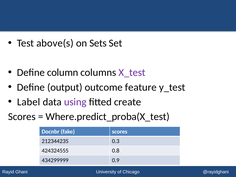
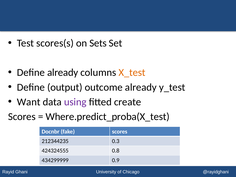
above(s: above(s -> scores(s
Define column: column -> already
X_test colour: purple -> orange
outcome feature: feature -> already
Label: Label -> Want
